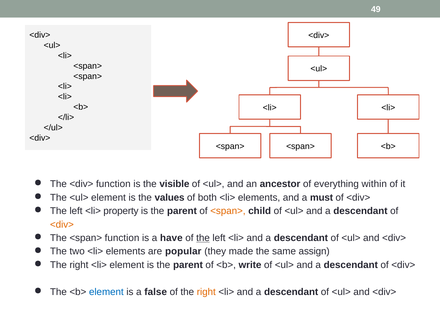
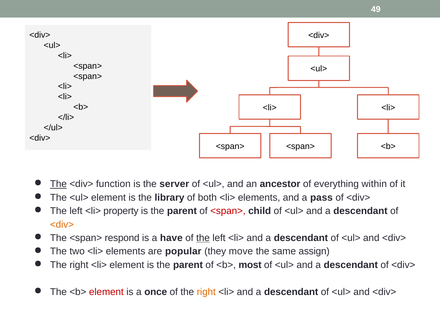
The at (58, 184) underline: none -> present
visible: visible -> server
values: values -> library
must: must -> pass
<span> at (228, 211) colour: orange -> red
<span> function: function -> respond
made: made -> move
write: write -> most
element at (106, 292) colour: blue -> red
false: false -> once
